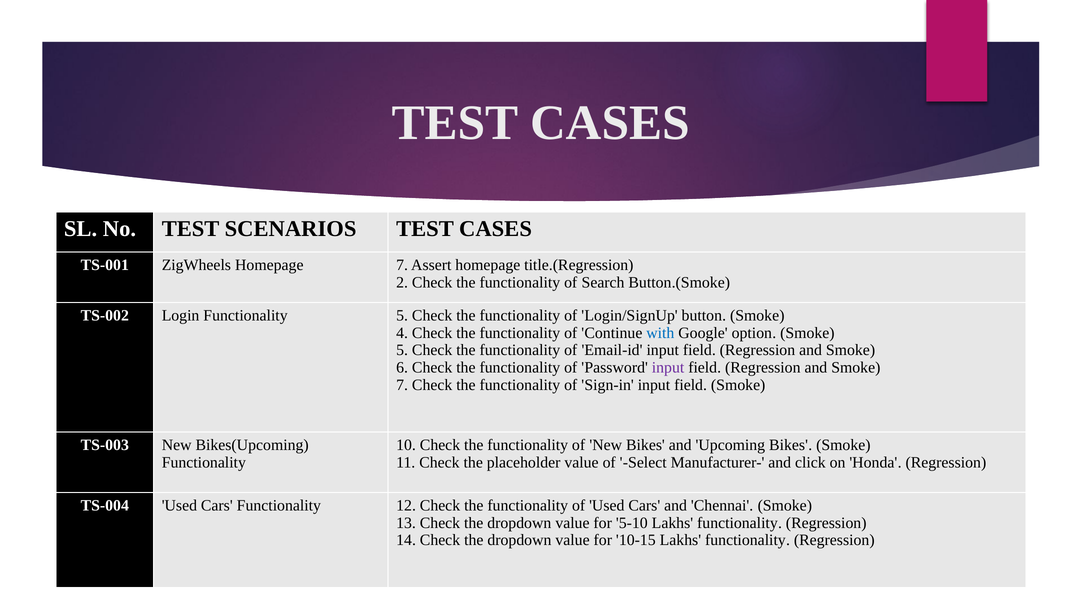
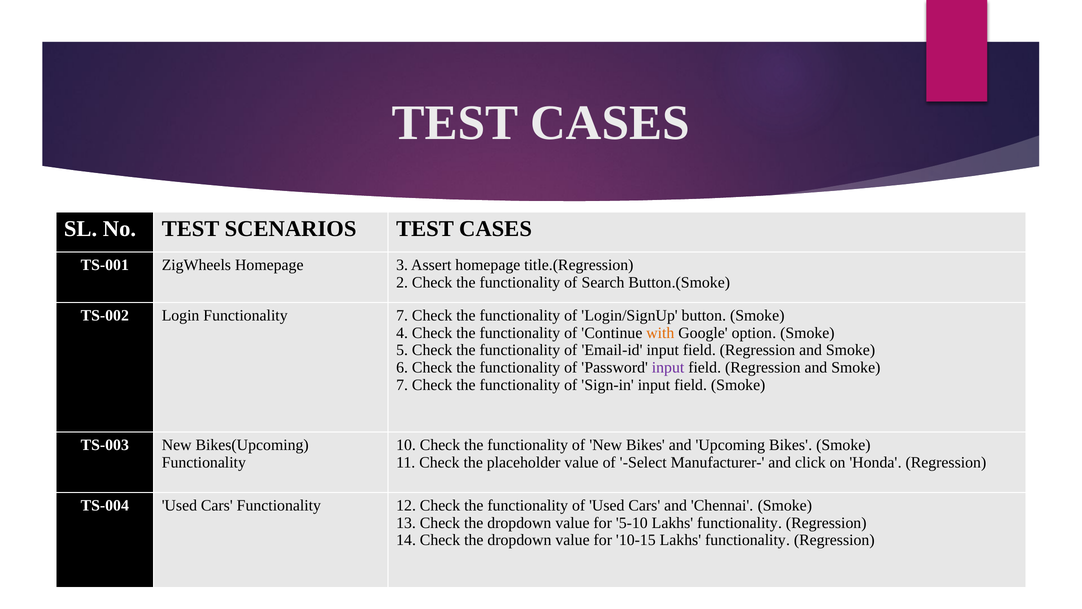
Homepage 7: 7 -> 3
Functionality 5: 5 -> 7
with colour: blue -> orange
